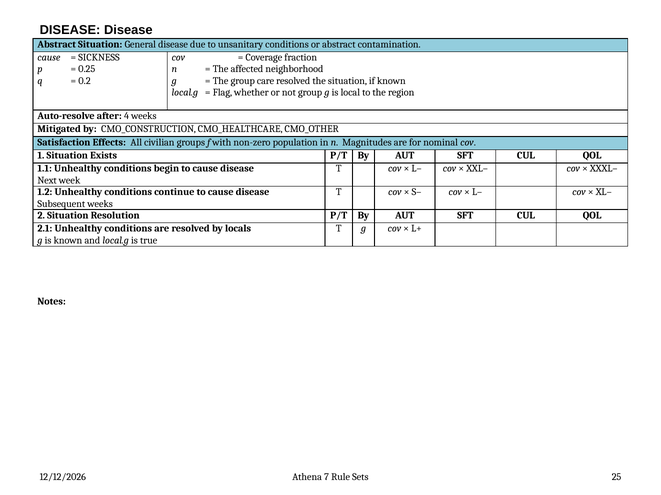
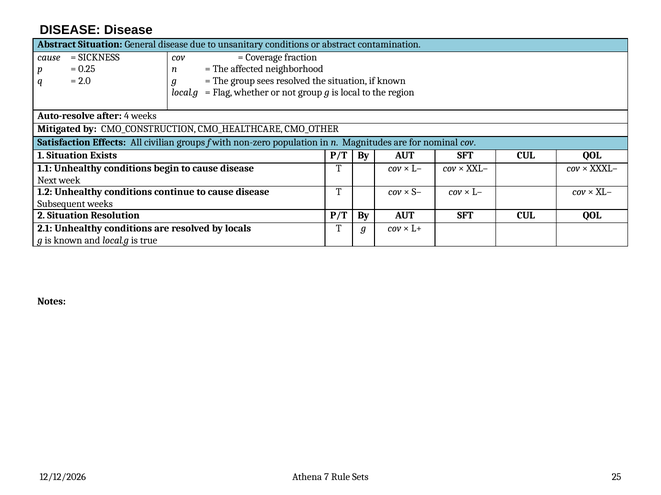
0.2: 0.2 -> 2.0
care: care -> sees
